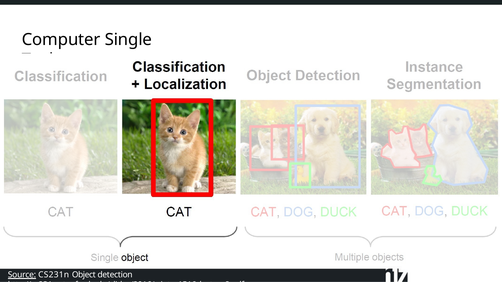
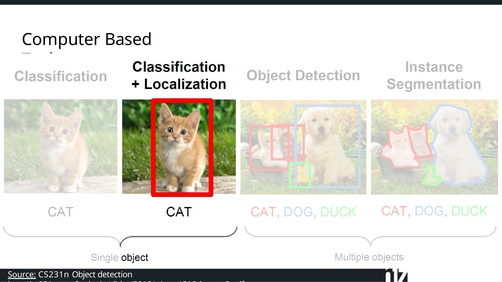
Single: Single -> Based
